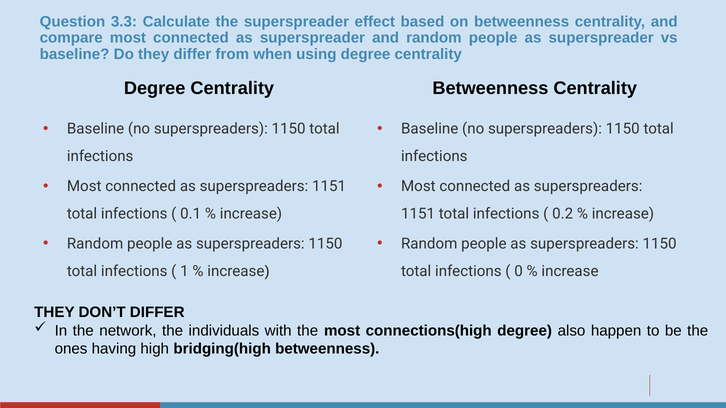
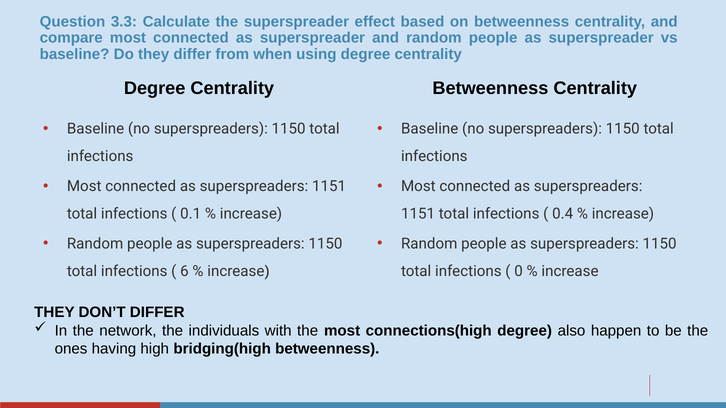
0.2: 0.2 -> 0.4
1: 1 -> 6
